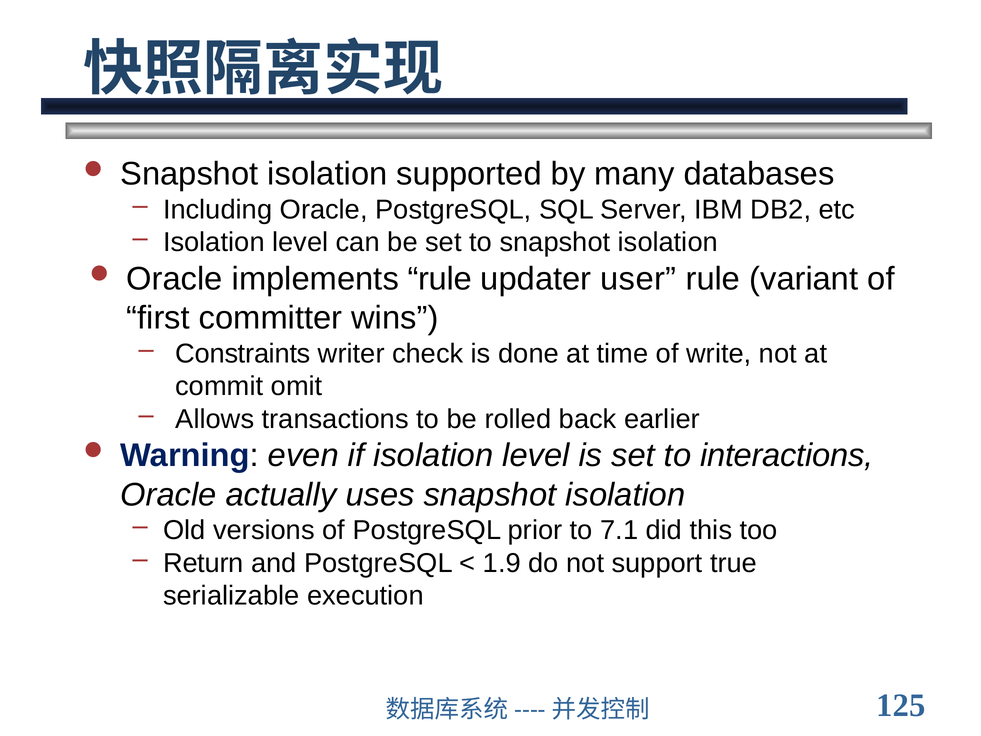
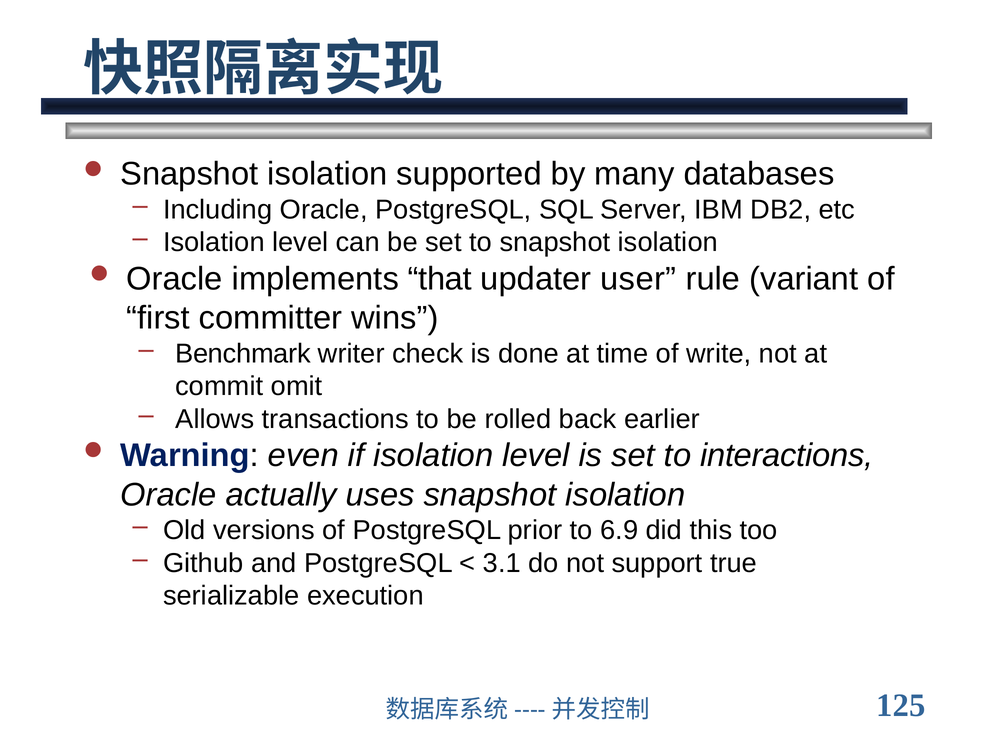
implements rule: rule -> that
Constraints: Constraints -> Benchmark
7.1: 7.1 -> 6.9
Return: Return -> Github
1.9: 1.9 -> 3.1
